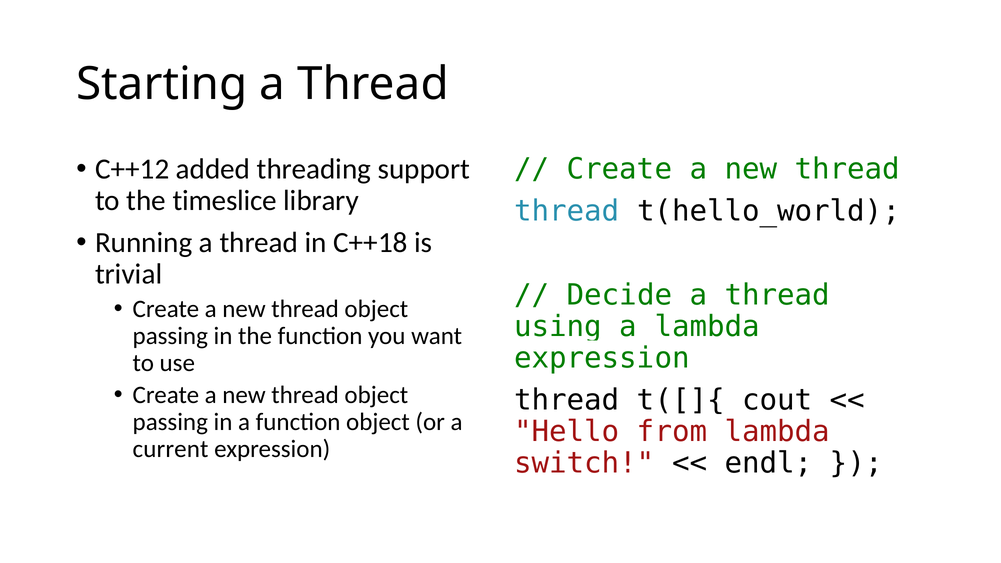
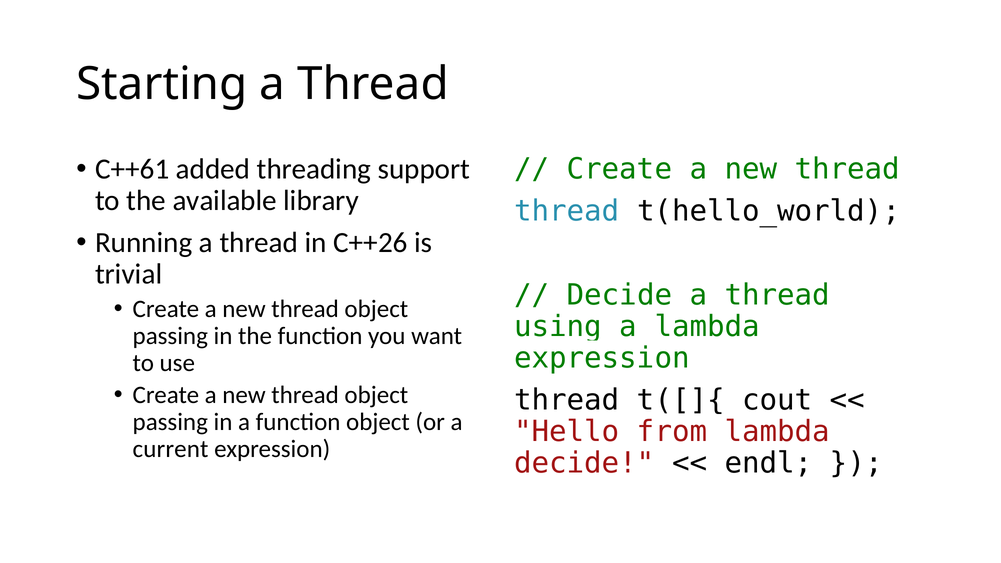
C++12: C++12 -> C++61
timeslice: timeslice -> available
C++18: C++18 -> C++26
switch at (584, 463): switch -> decide
